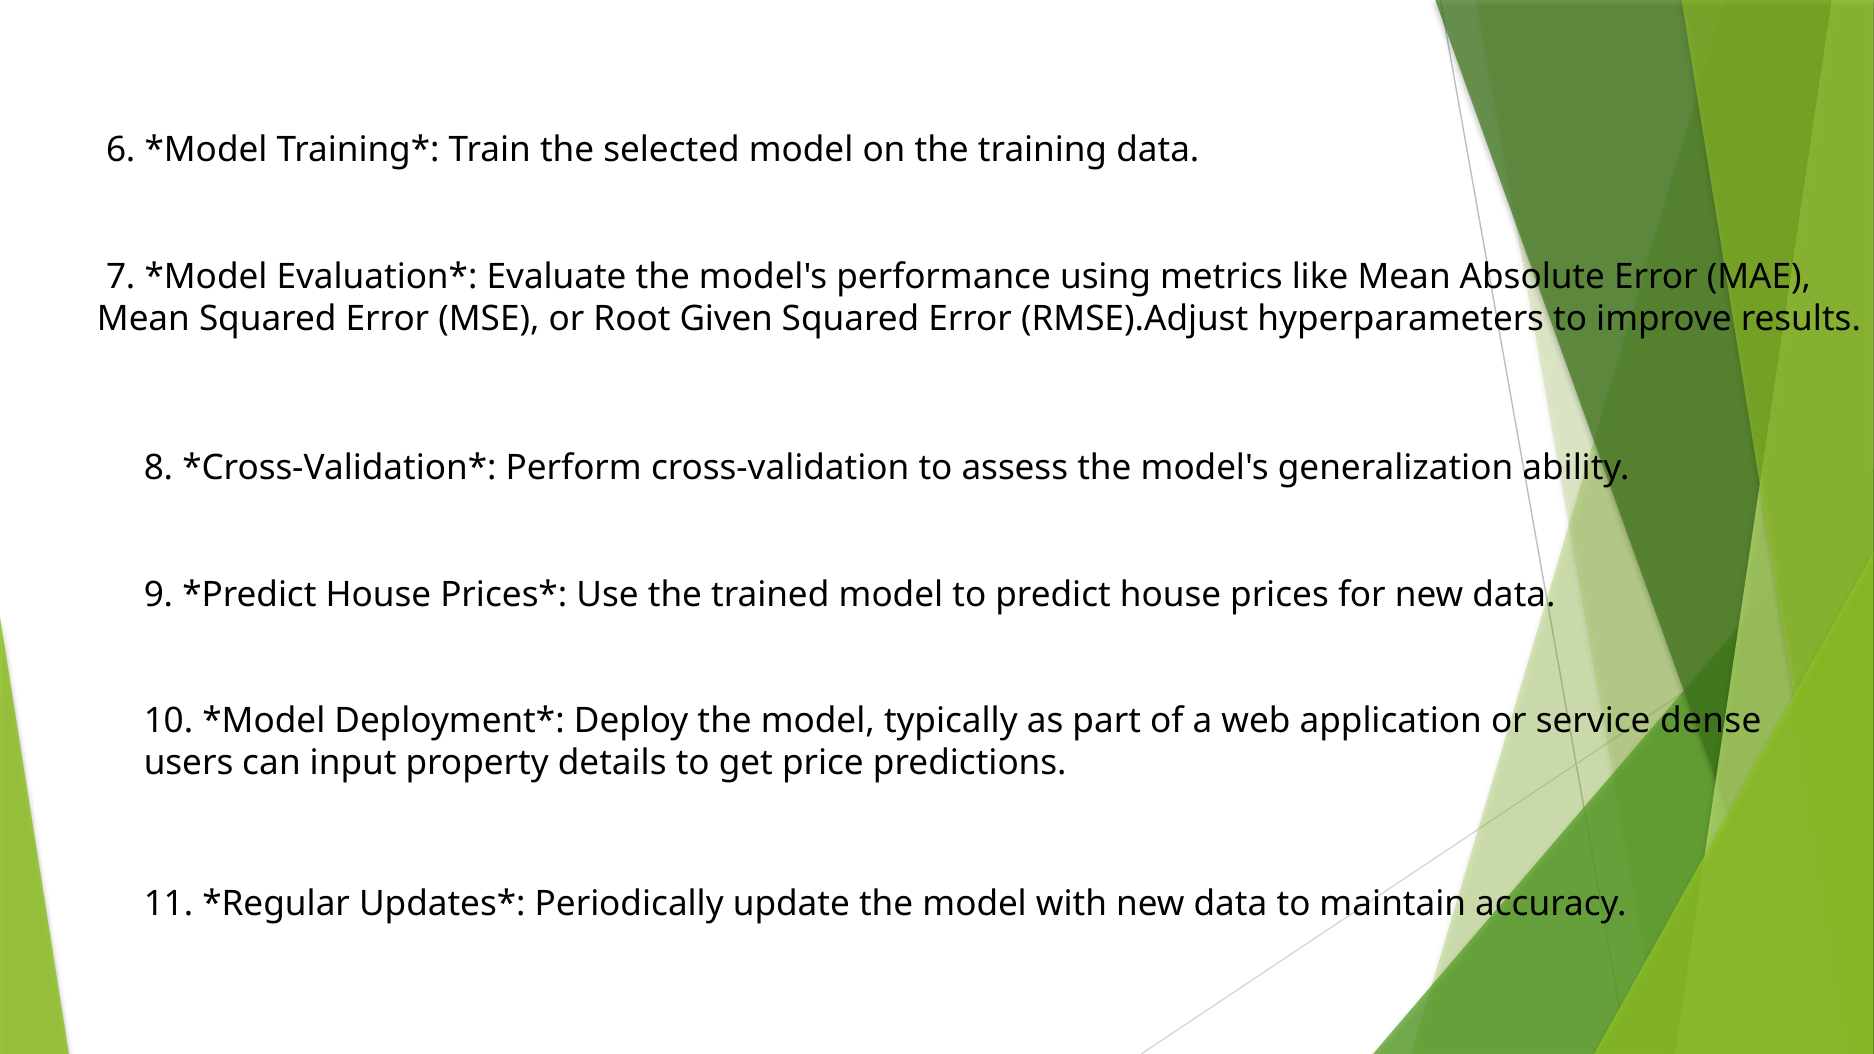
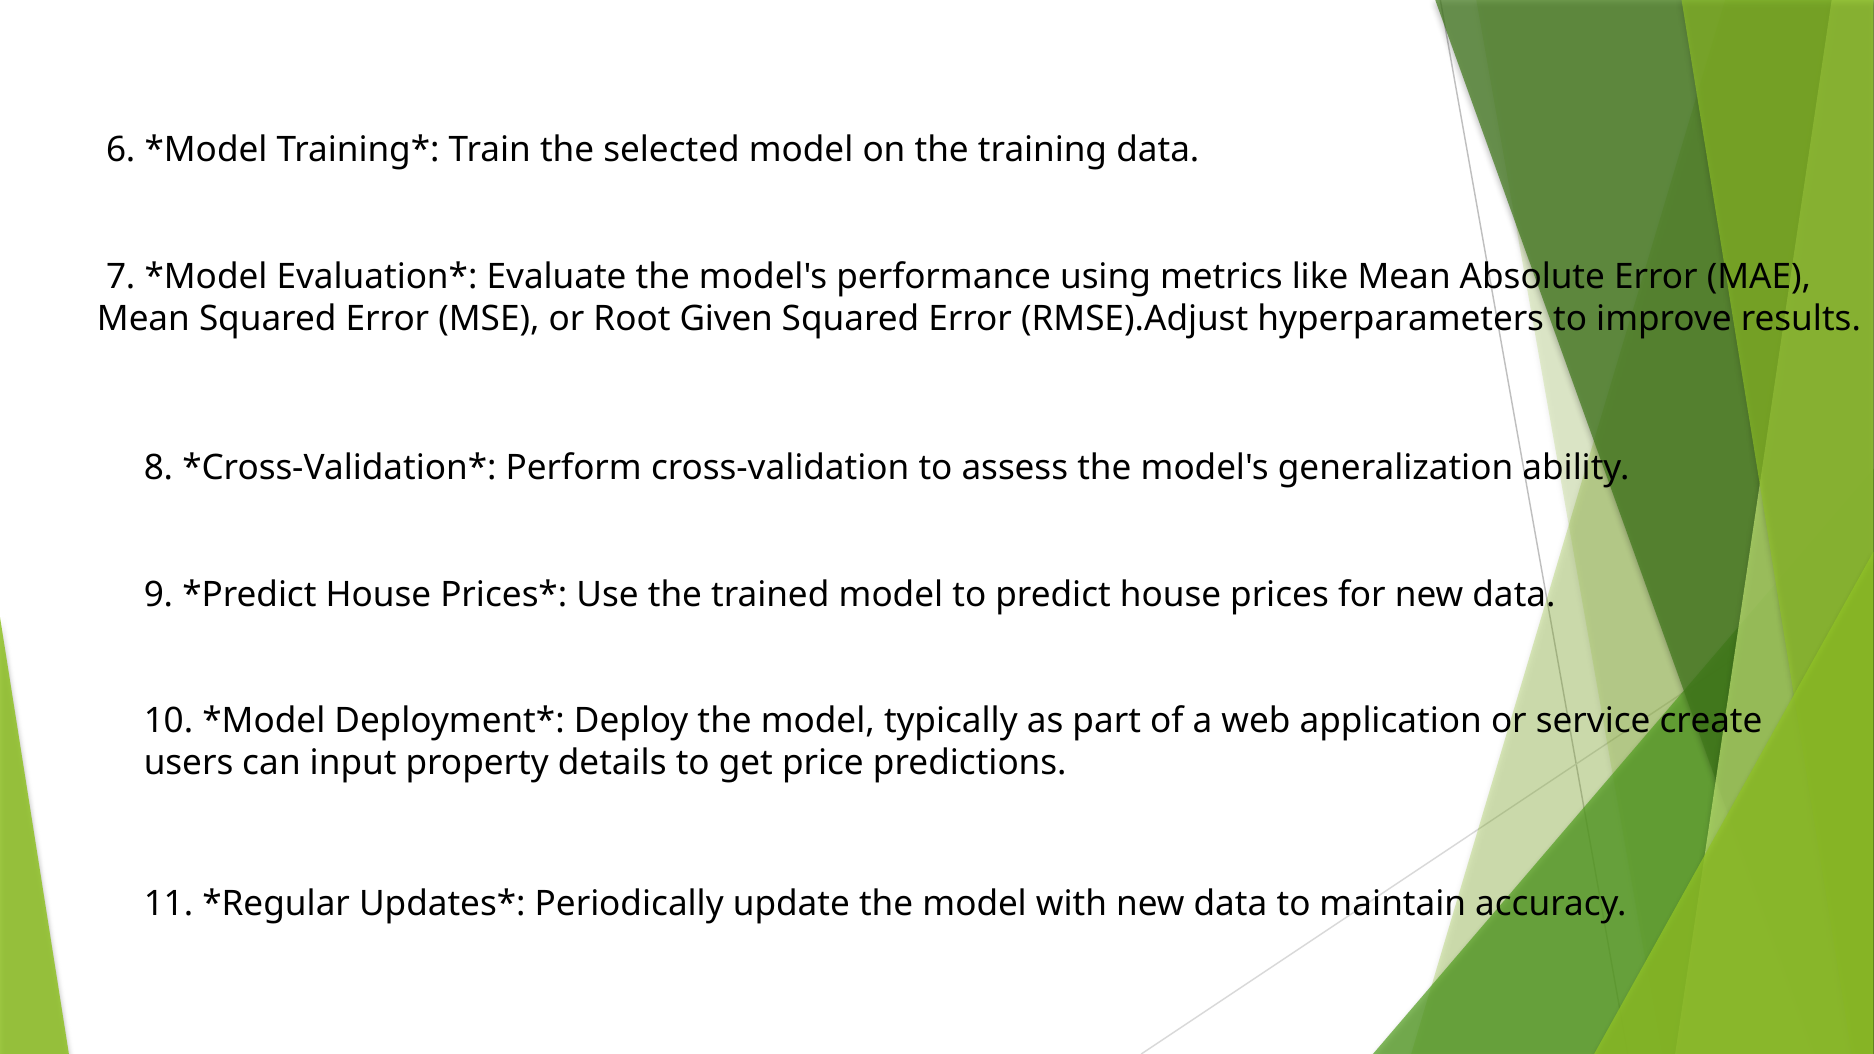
dense: dense -> create
